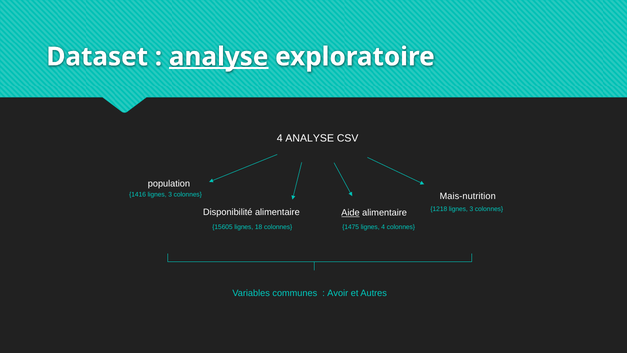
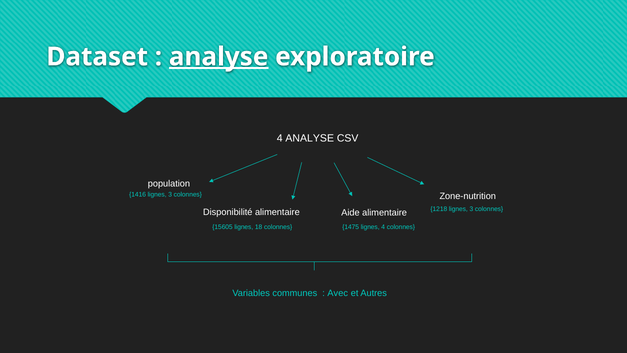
Mais-nutrition: Mais-nutrition -> Zone-nutrition
Aide underline: present -> none
Avoir: Avoir -> Avec
